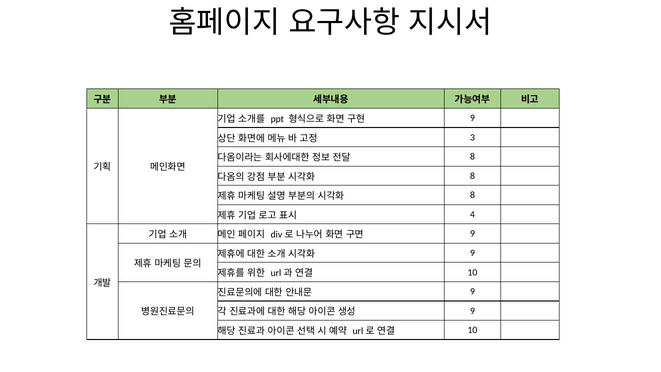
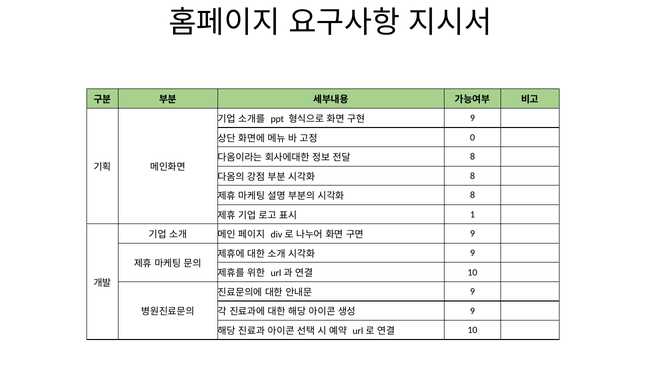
3: 3 -> 0
4: 4 -> 1
